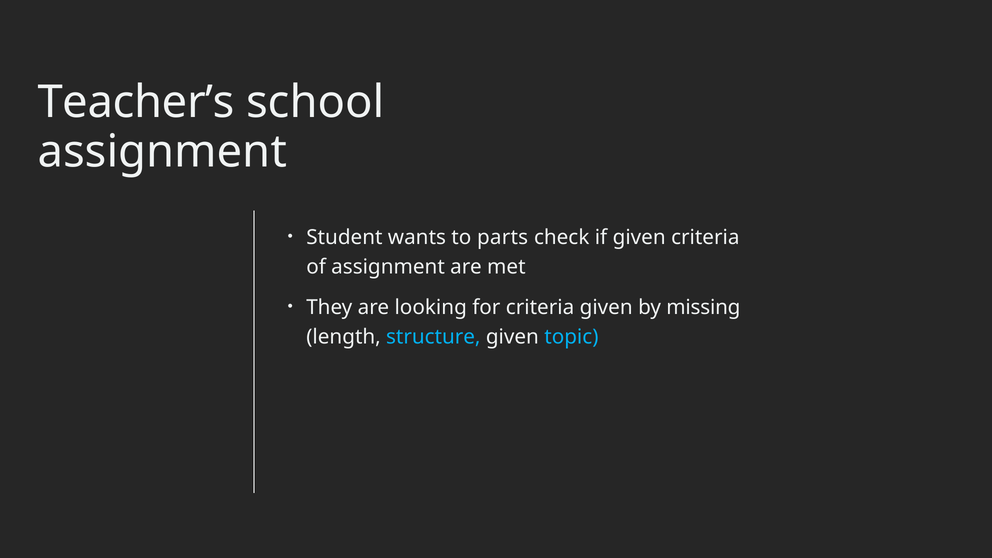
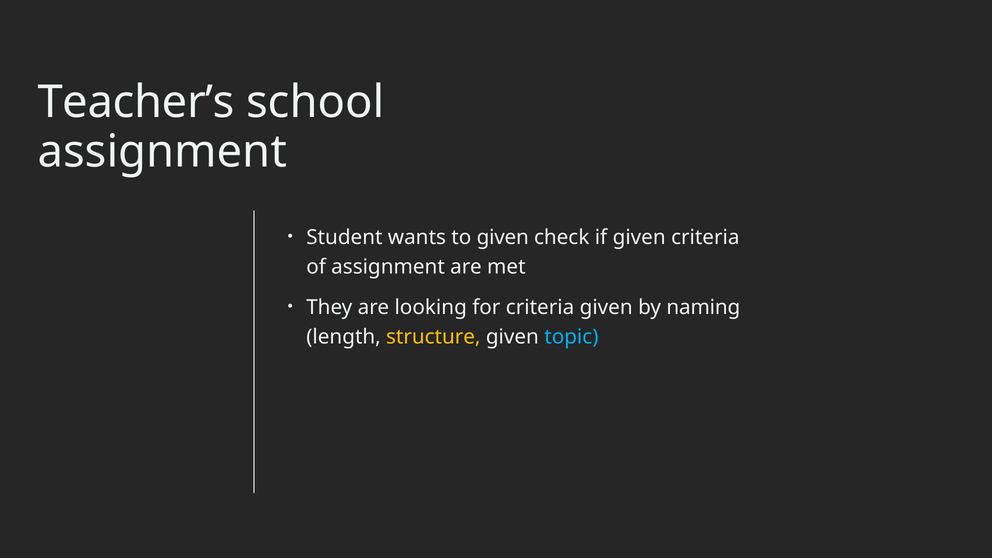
to parts: parts -> given
missing: missing -> naming
structure colour: light blue -> yellow
